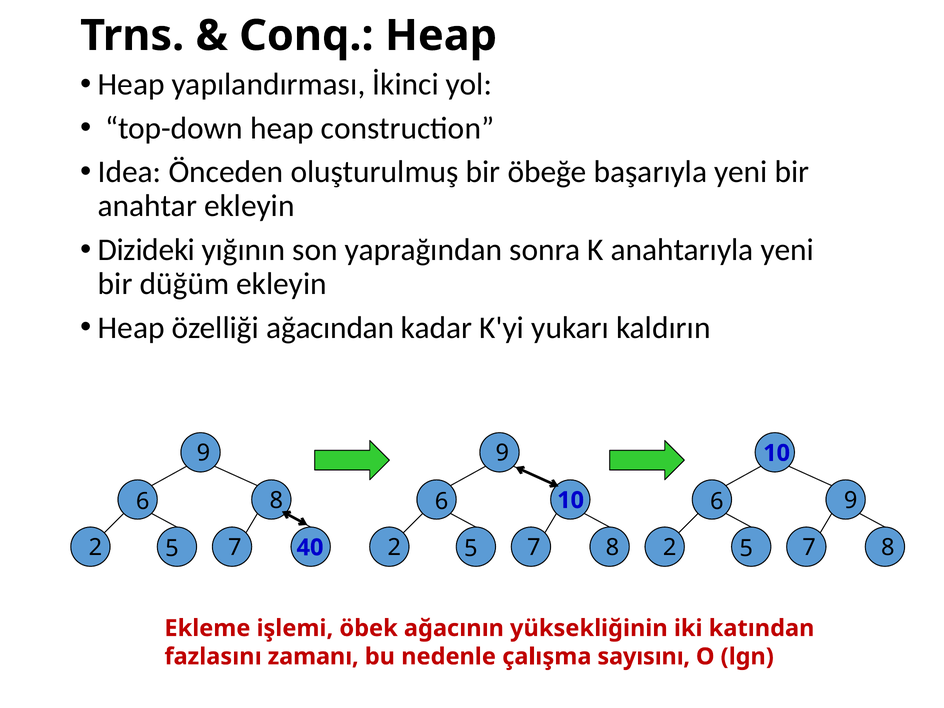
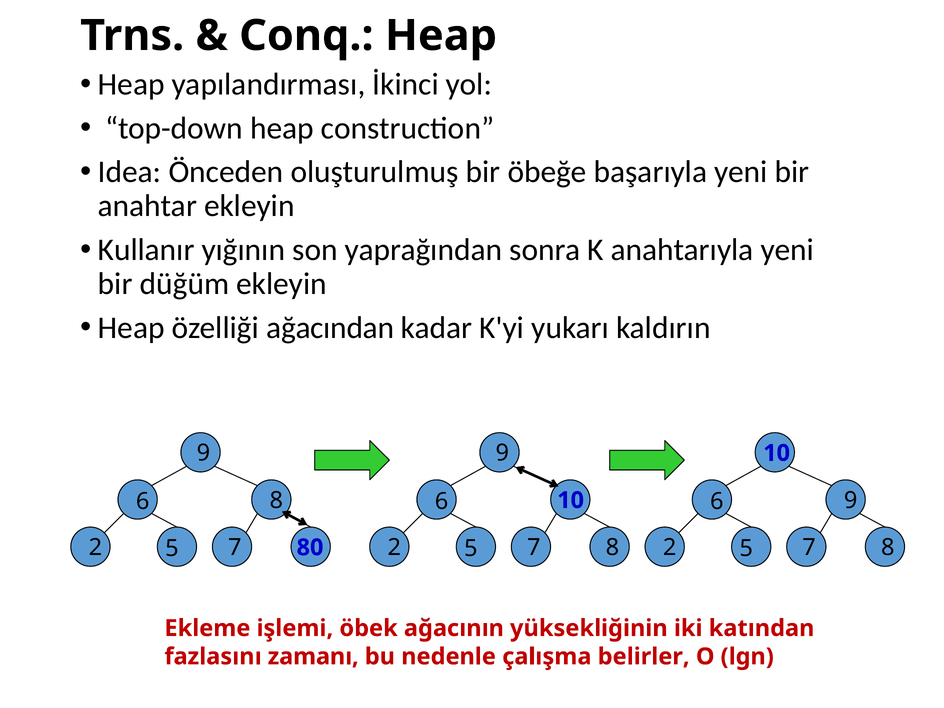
Dizideki: Dizideki -> Kullanır
40: 40 -> 80
sayısını: sayısını -> belirler
